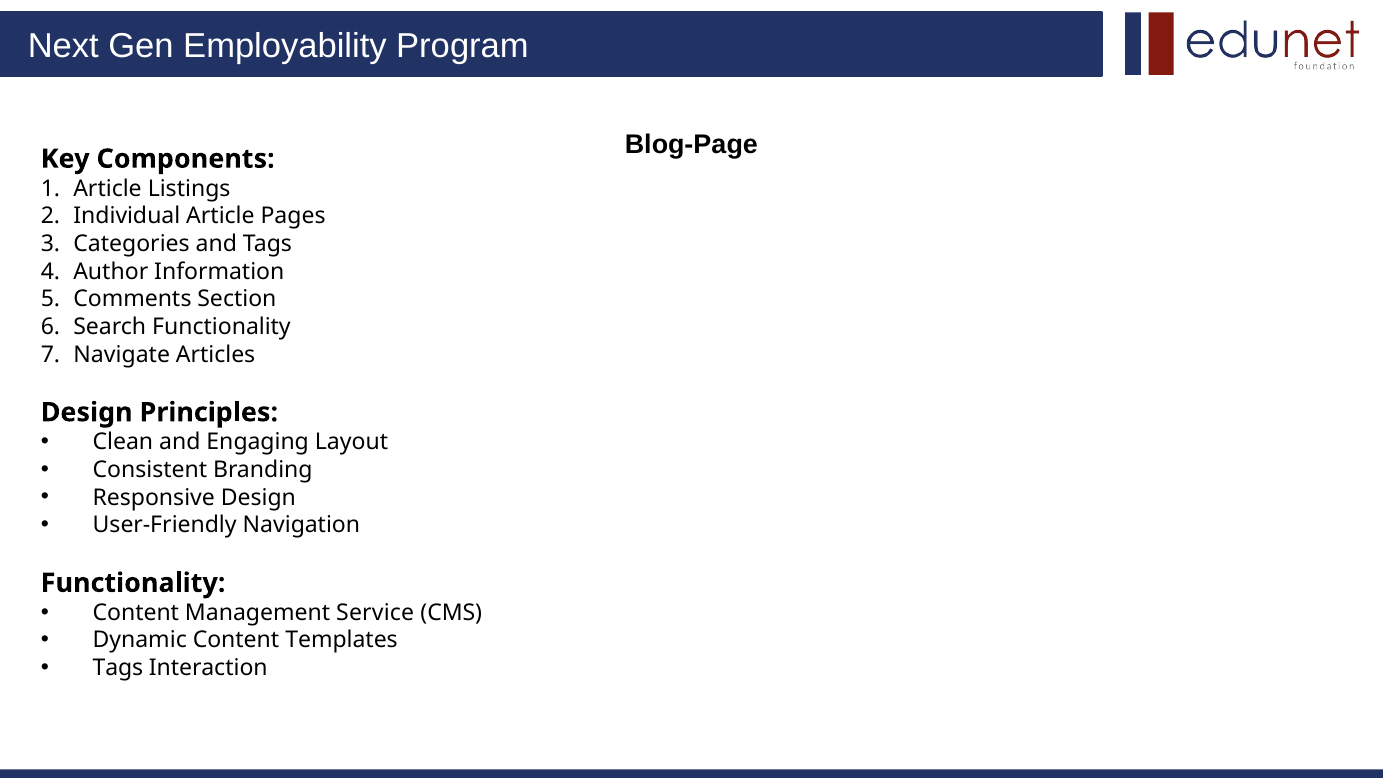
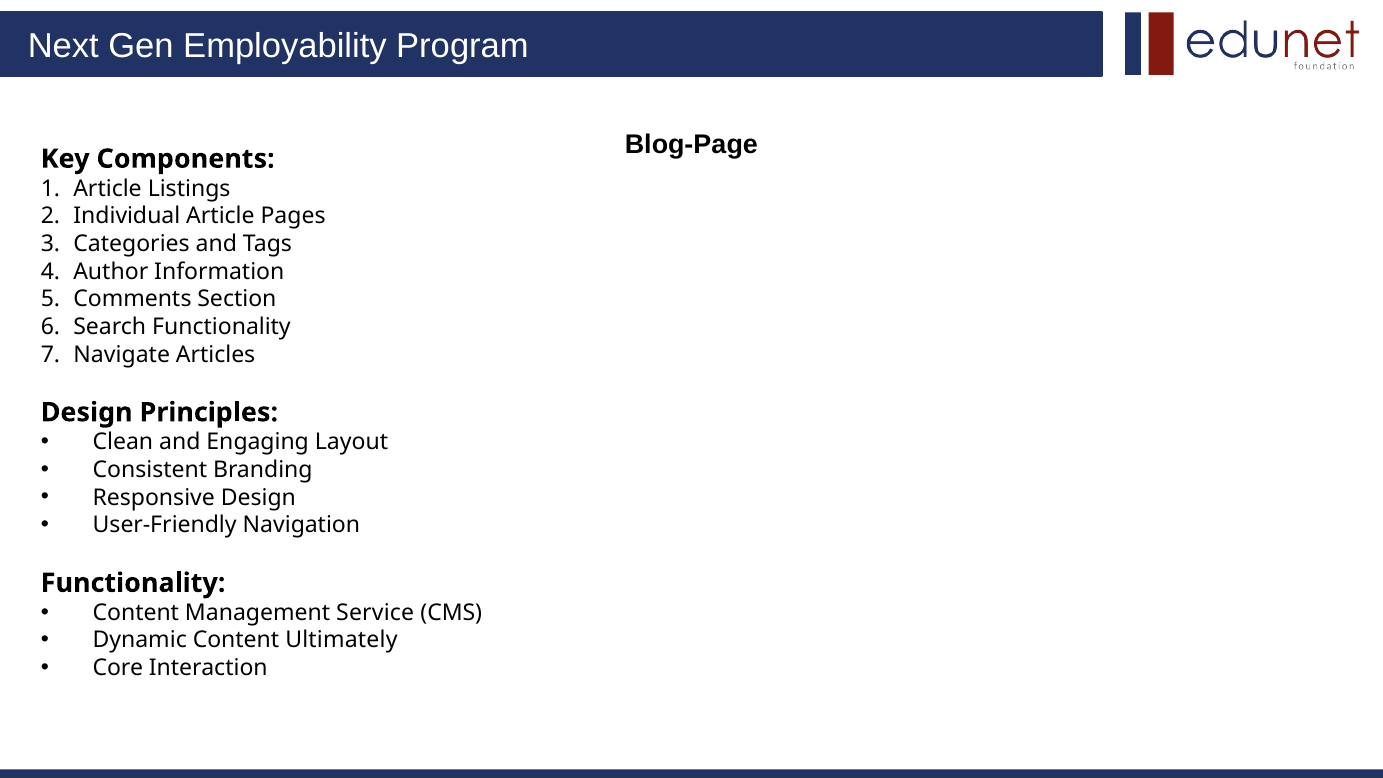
Templates: Templates -> Ultimately
Tags at (118, 668): Tags -> Core
